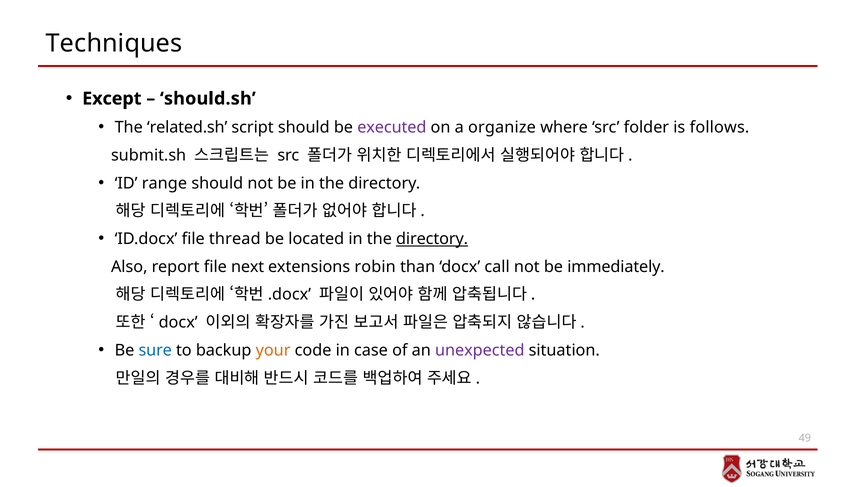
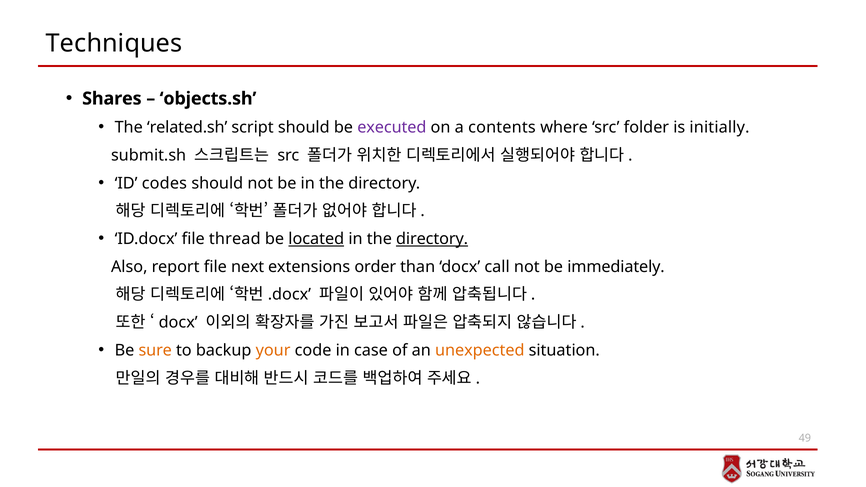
Except: Except -> Shares
should.sh: should.sh -> objects.sh
organize: organize -> contents
follows: follows -> initially
range: range -> codes
located underline: none -> present
robin: robin -> order
sure colour: blue -> orange
unexpected colour: purple -> orange
